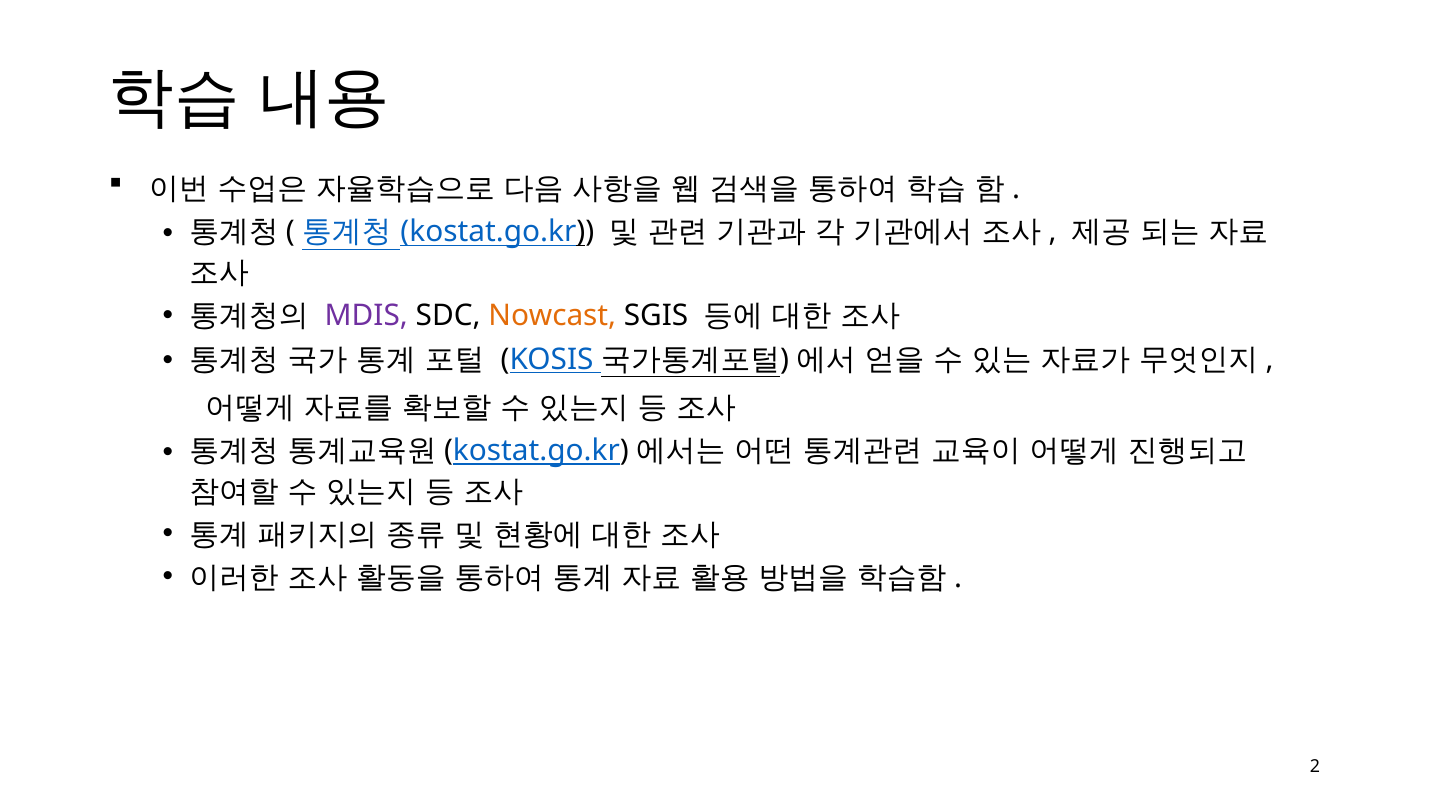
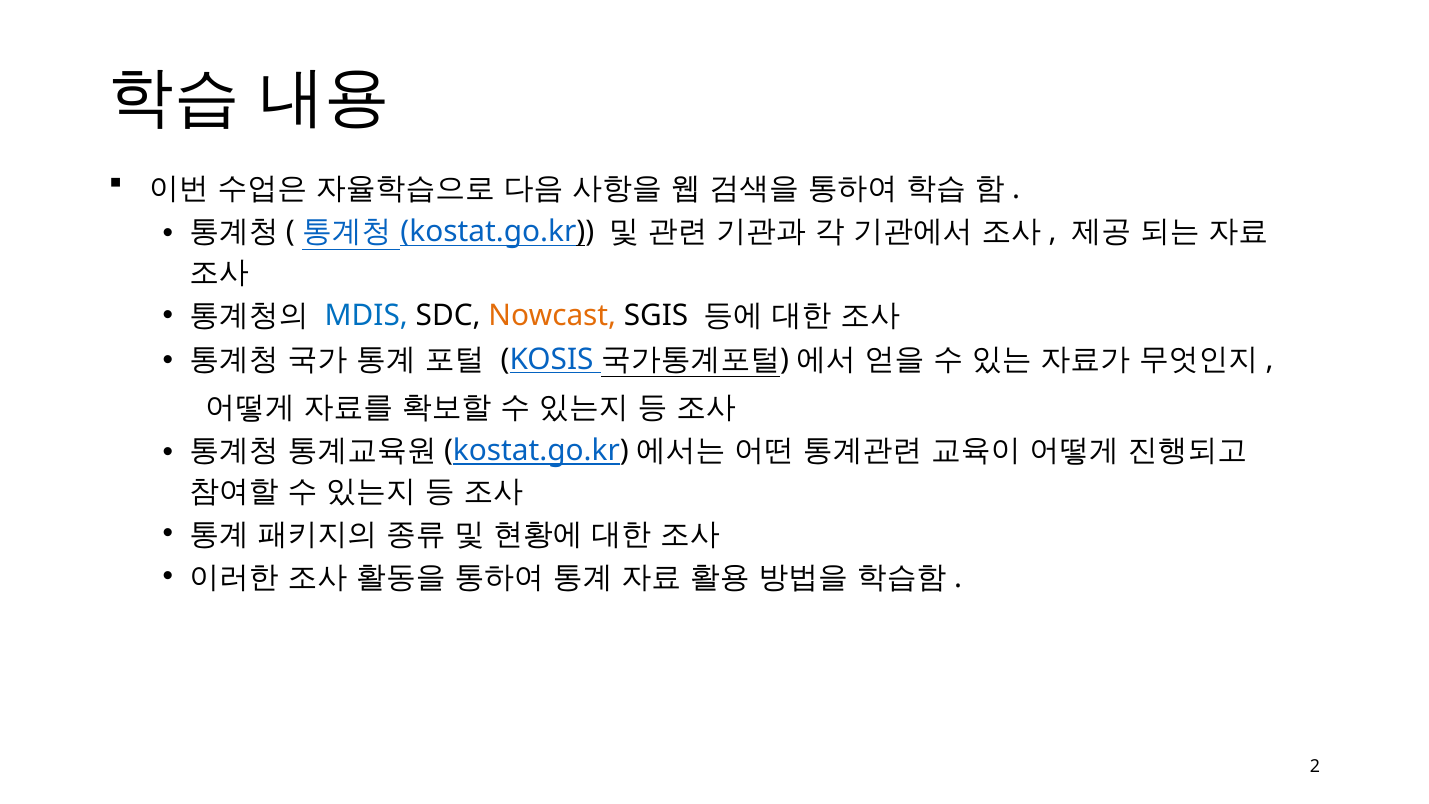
MDIS colour: purple -> blue
